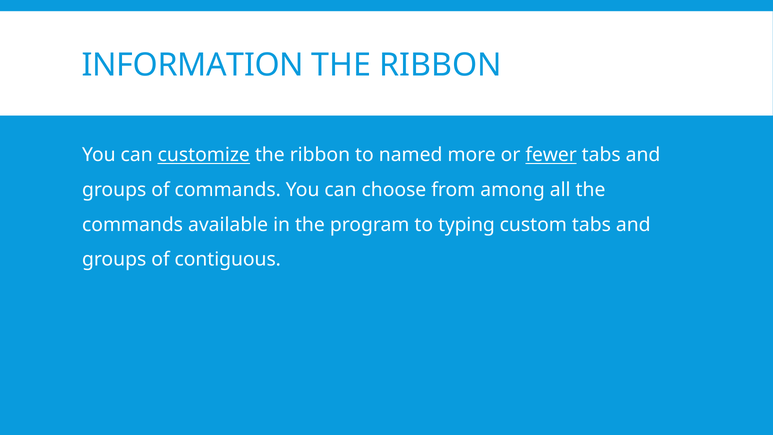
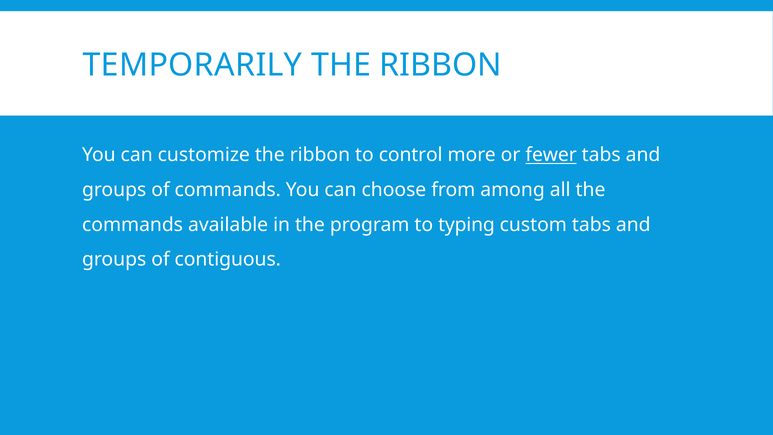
INFORMATION: INFORMATION -> TEMPORARILY
customize underline: present -> none
named: named -> control
